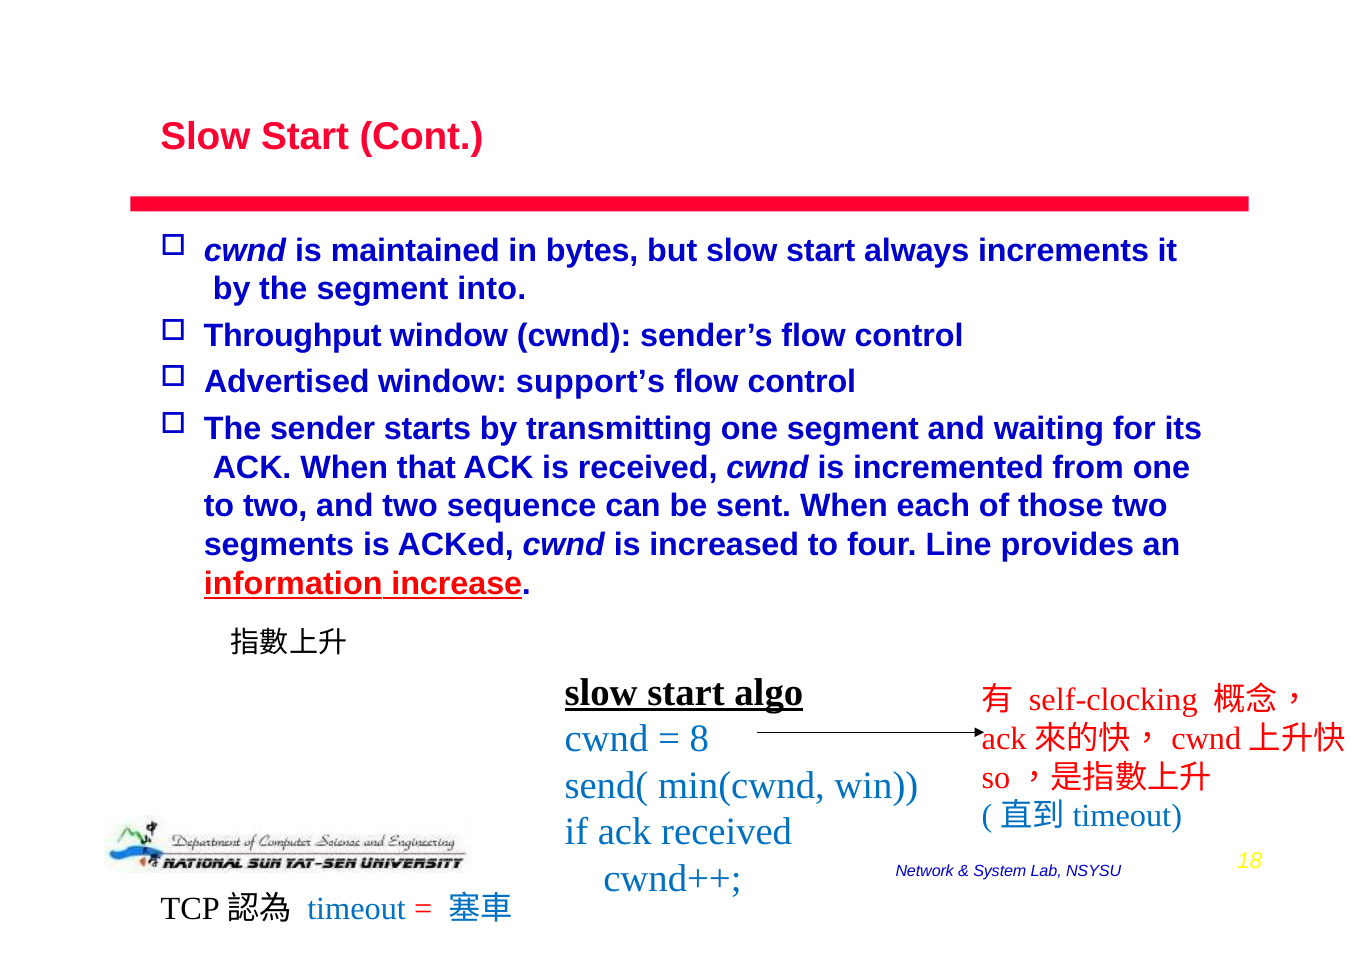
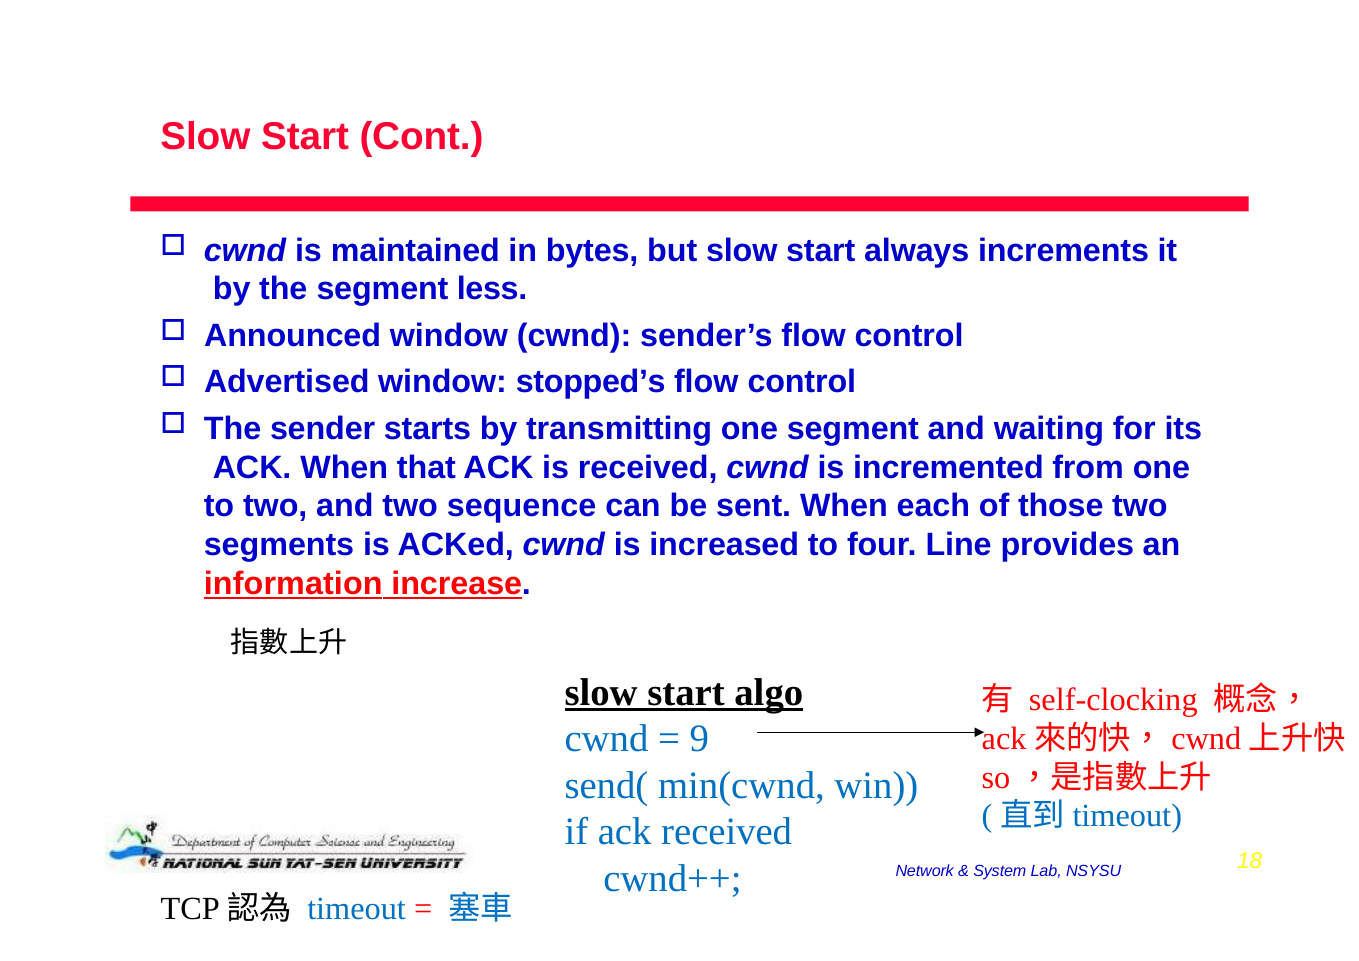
into: into -> less
Throughput: Throughput -> Announced
support’s: support’s -> stopped’s
8: 8 -> 9
